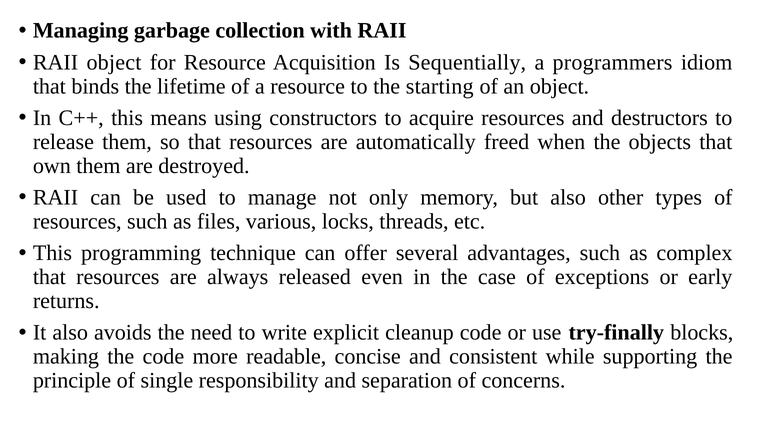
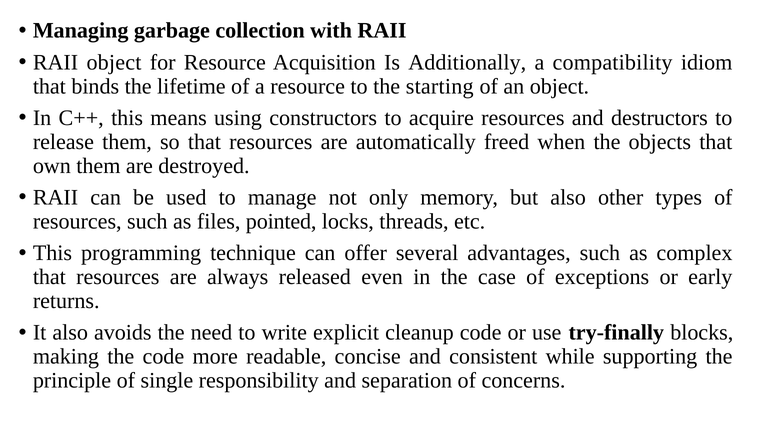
Sequentially: Sequentially -> Additionally
programmers: programmers -> compatibility
various: various -> pointed
